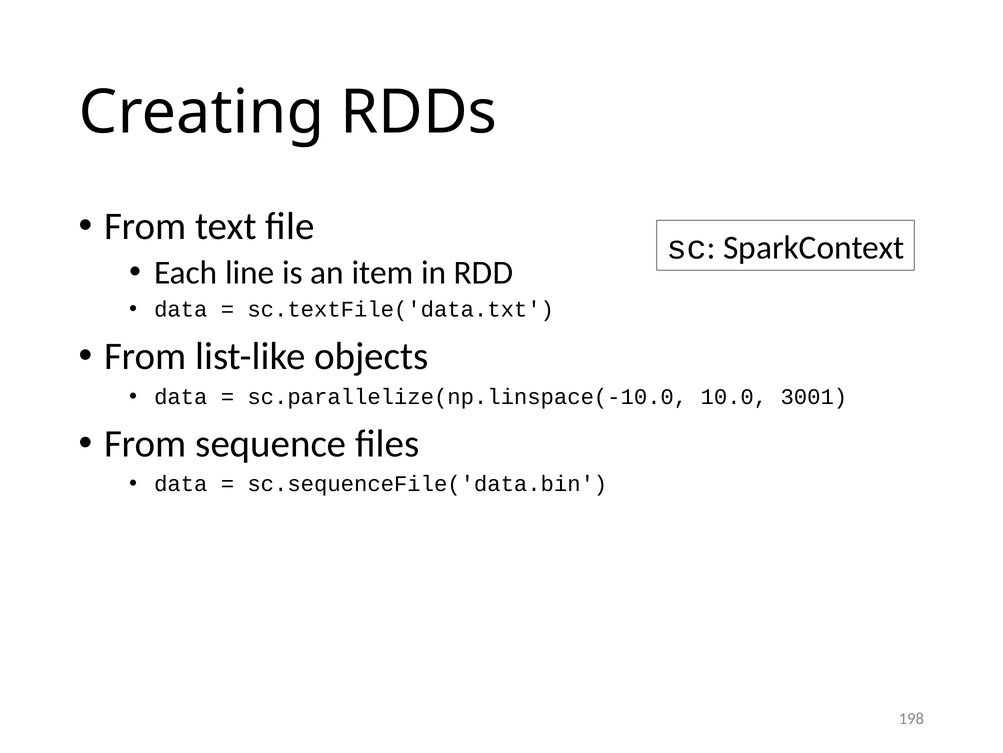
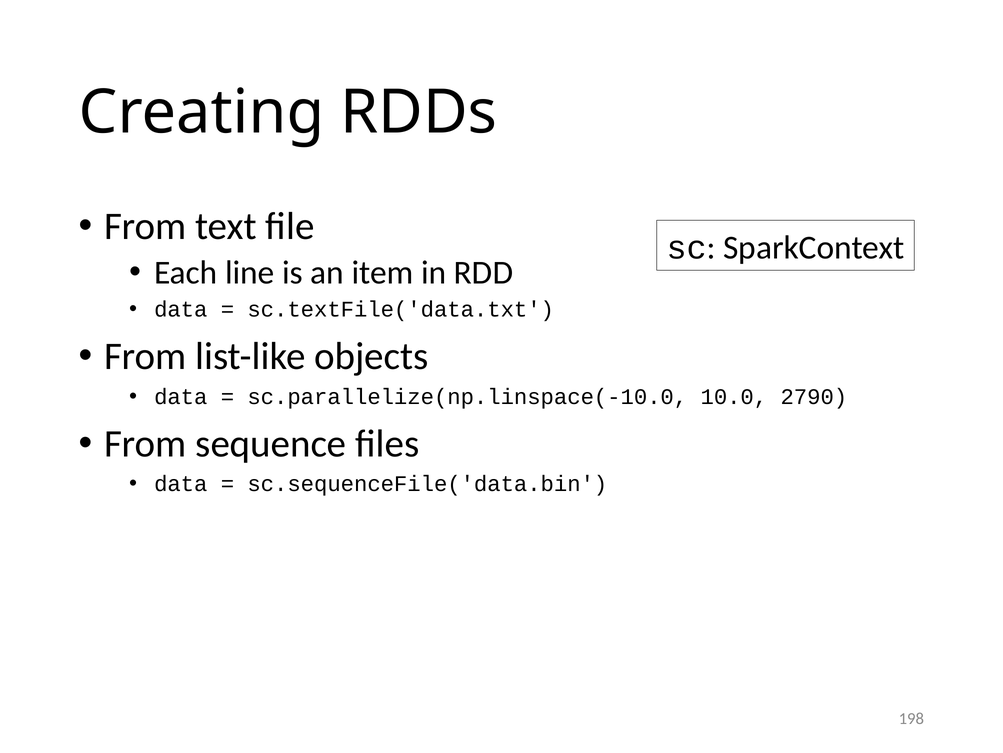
3001: 3001 -> 2790
